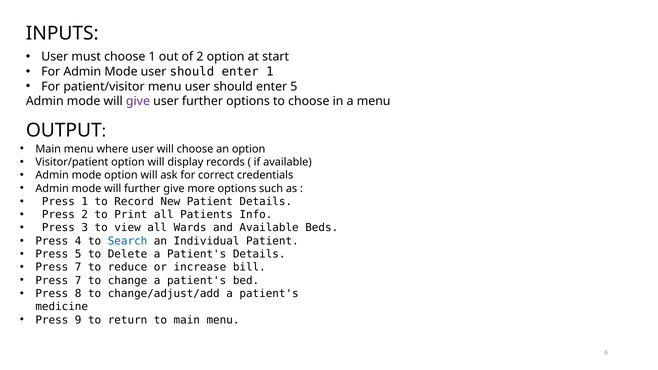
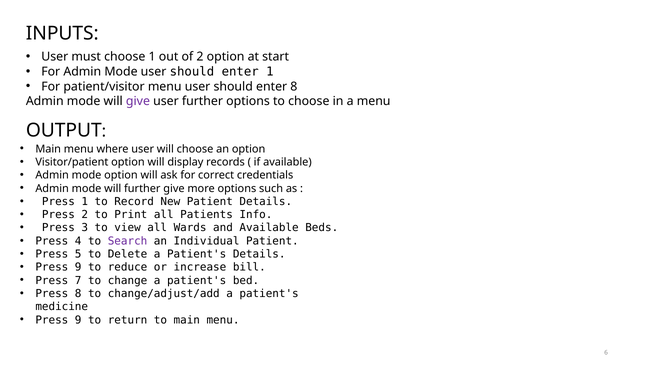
enter 5: 5 -> 8
Search colour: blue -> purple
7 at (78, 267): 7 -> 9
